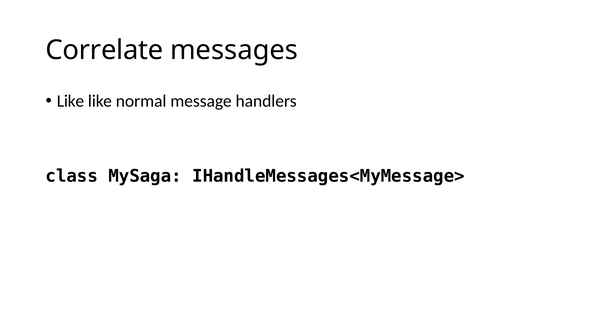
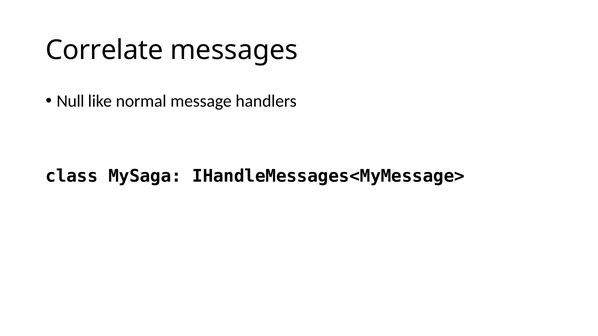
Like at (70, 101): Like -> Null
